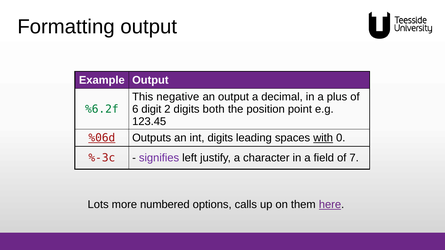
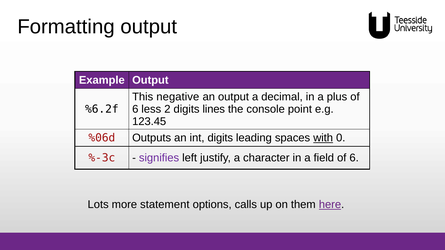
digit: digit -> less
both: both -> lines
position: position -> console
%6.2f colour: green -> black
%06d underline: present -> none
field of 7: 7 -> 6
numbered: numbered -> statement
